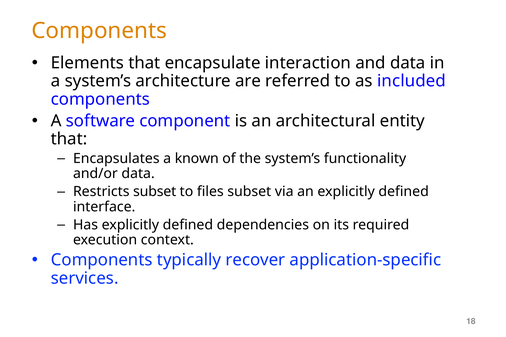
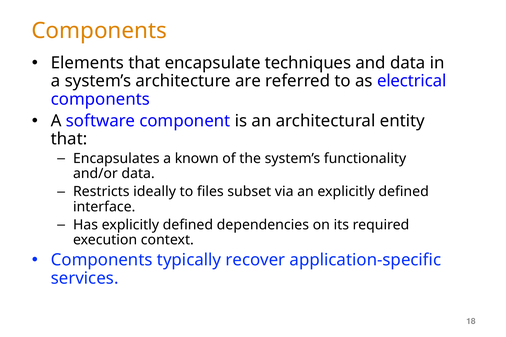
interaction: interaction -> techniques
included: included -> electrical
Restricts subset: subset -> ideally
